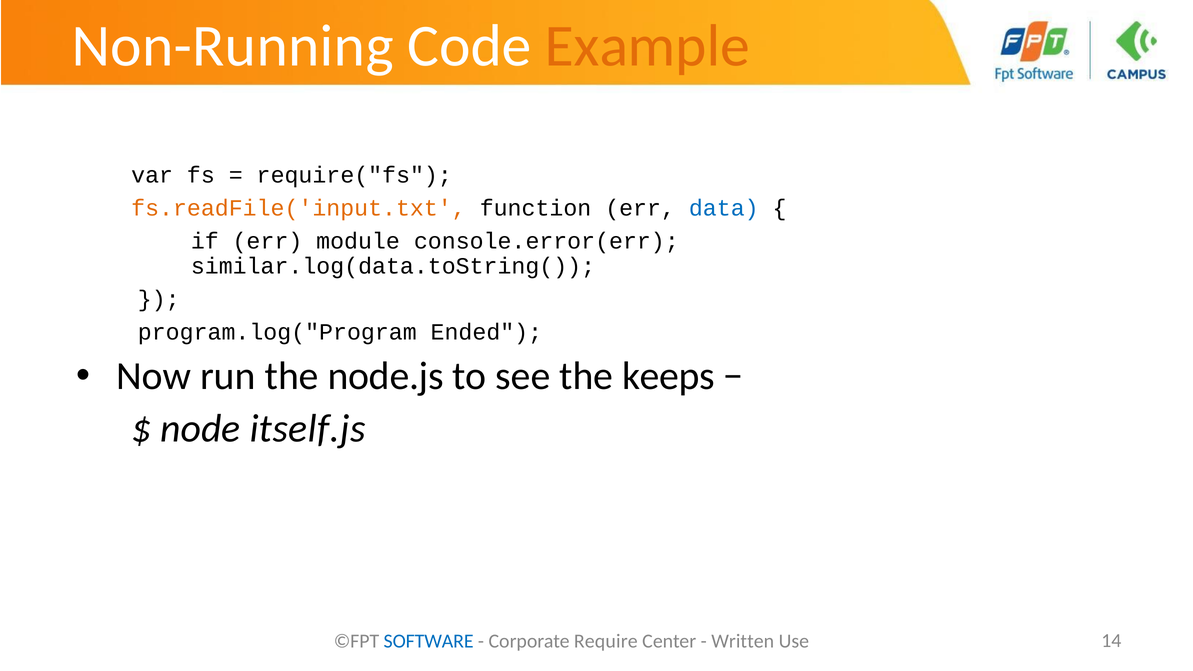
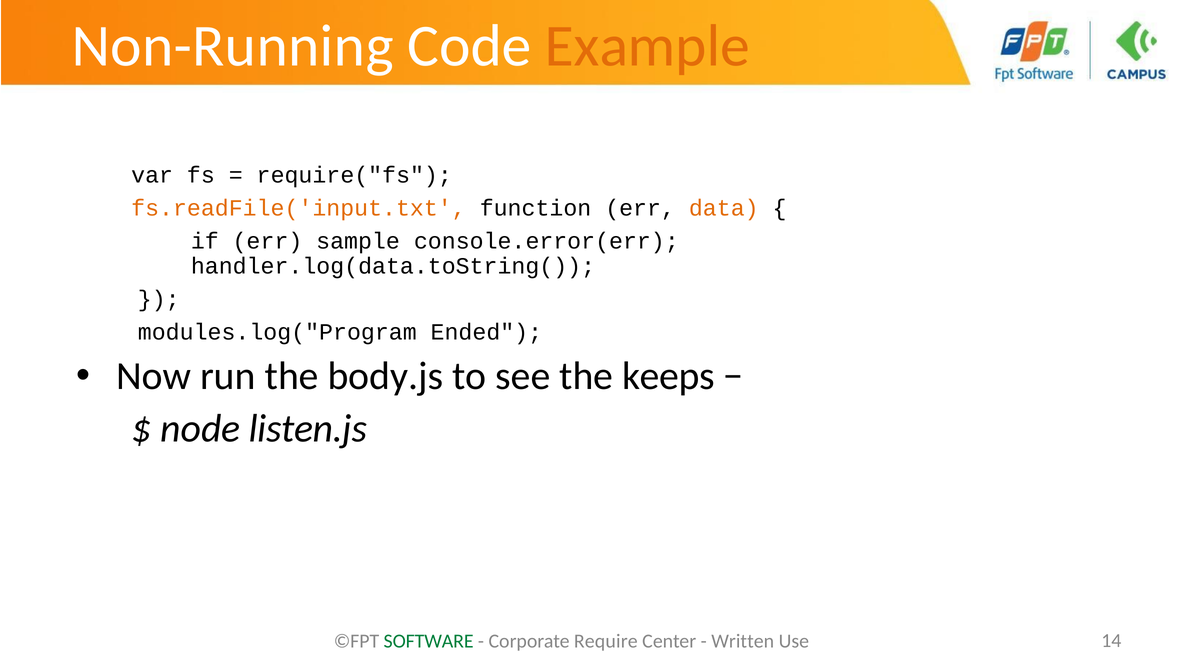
data colour: blue -> orange
module: module -> sample
similar.log(data.toString(: similar.log(data.toString( -> handler.log(data.toString(
program.log("Program: program.log("Program -> modules.log("Program
node.js: node.js -> body.js
itself.js: itself.js -> listen.js
SOFTWARE colour: blue -> green
